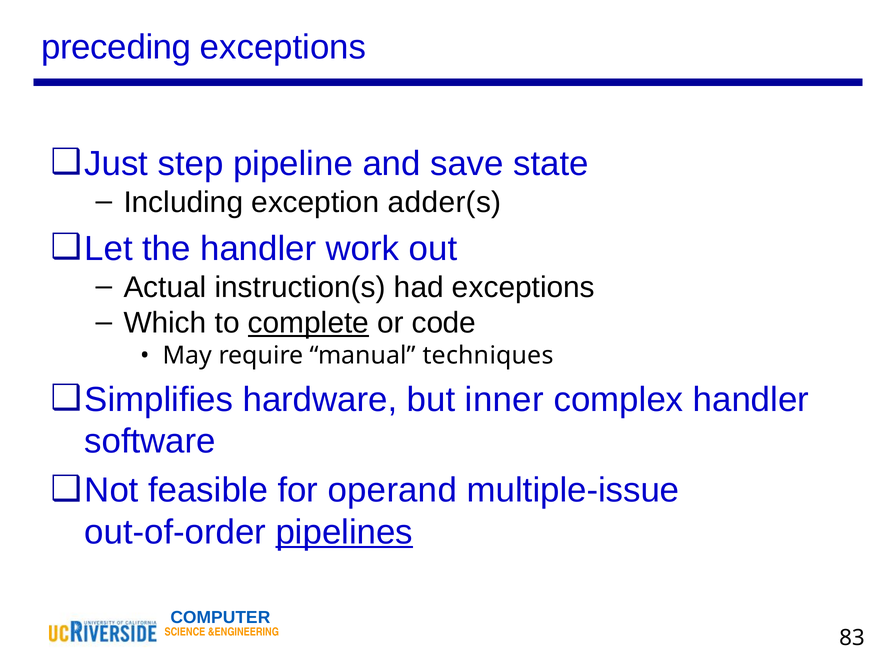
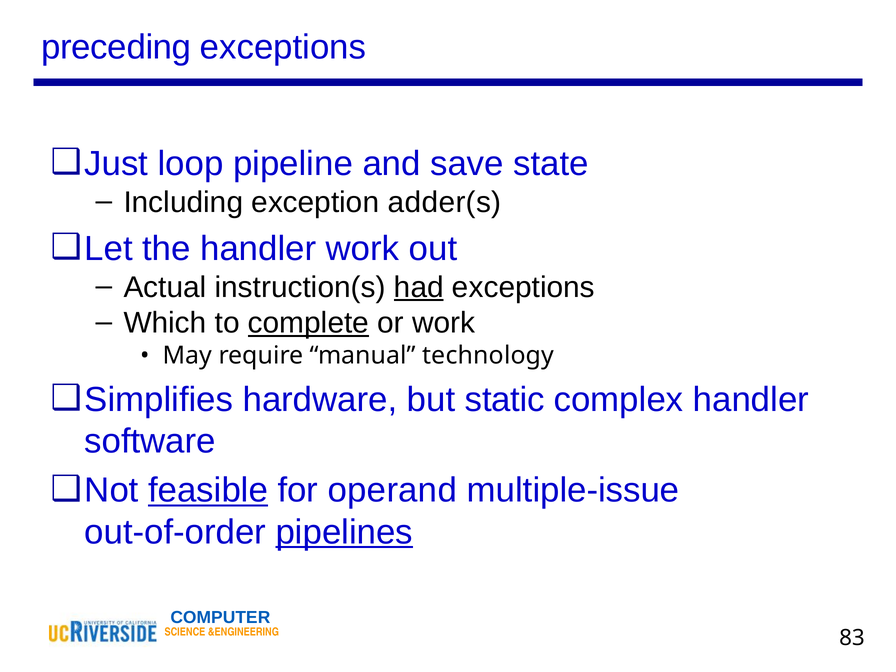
step: step -> loop
had underline: none -> present
or code: code -> work
techniques: techniques -> technology
inner: inner -> static
feasible underline: none -> present
